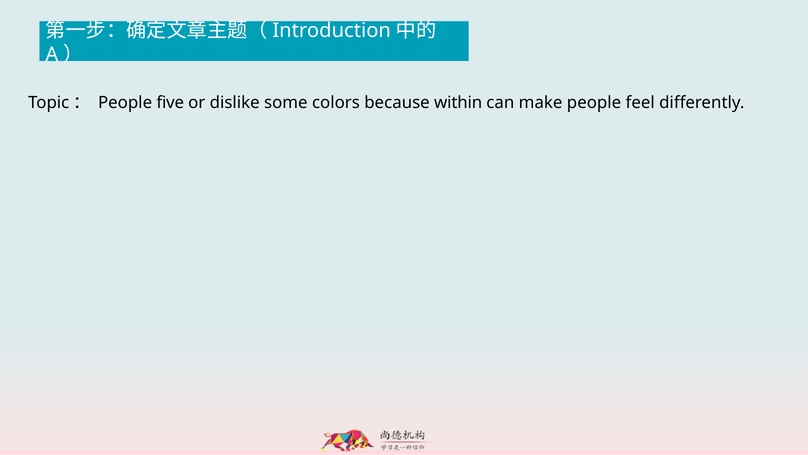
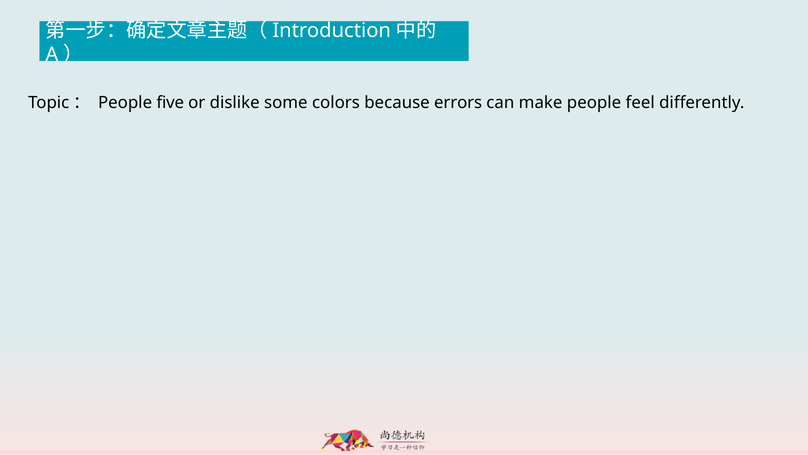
within: within -> errors
